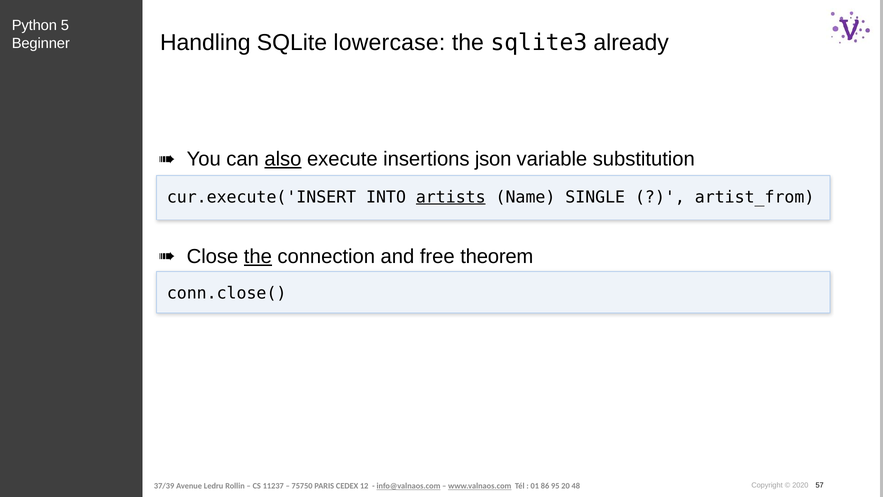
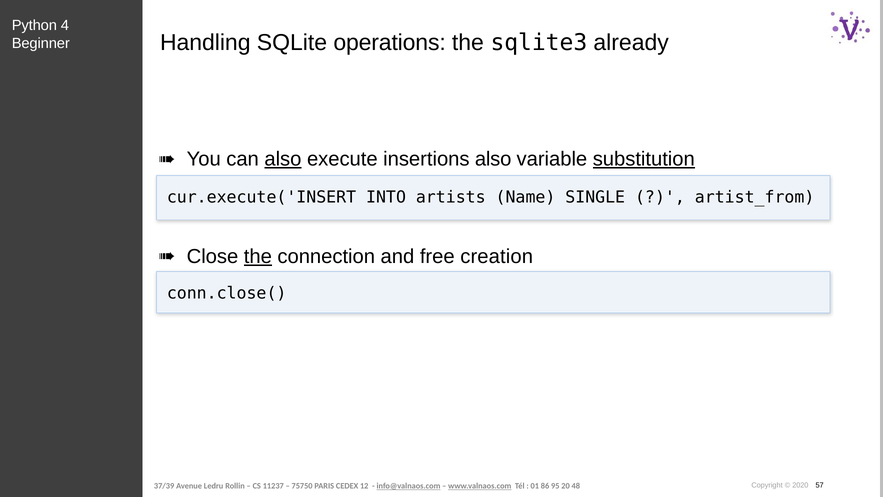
5: 5 -> 4
lowercase: lowercase -> operations
insertions json: json -> also
substitution underline: none -> present
artists underline: present -> none
theorem: theorem -> creation
